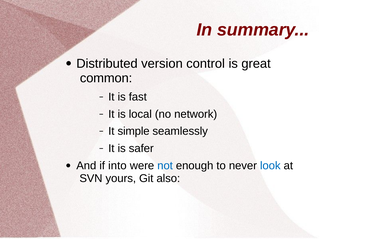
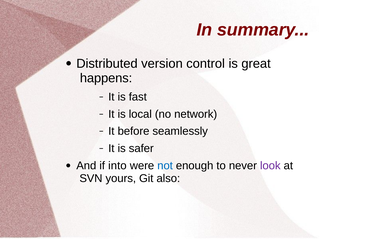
common: common -> happens
simple: simple -> before
look colour: blue -> purple
